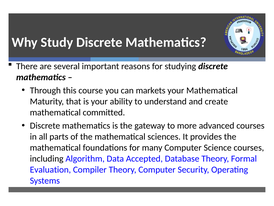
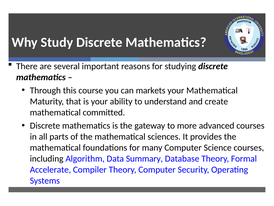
Accepted: Accepted -> Summary
Evaluation: Evaluation -> Accelerate
